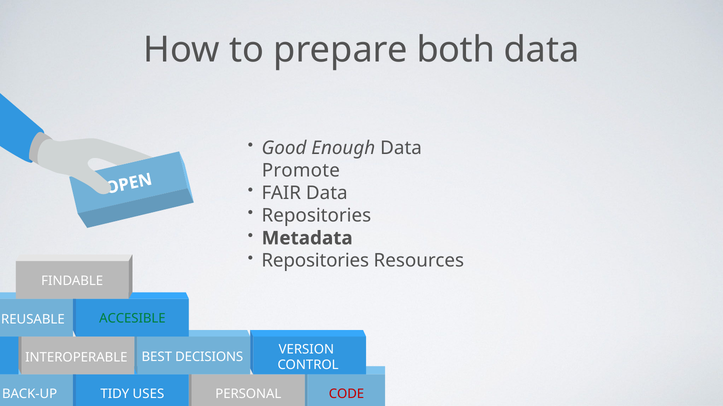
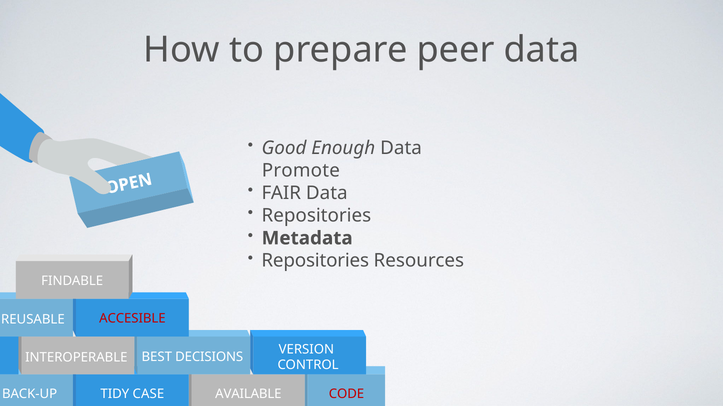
both: both -> peer
ACCESIBLE colour: green -> red
USES: USES -> CASE
PERSONAL: PERSONAL -> AVAILABLE
